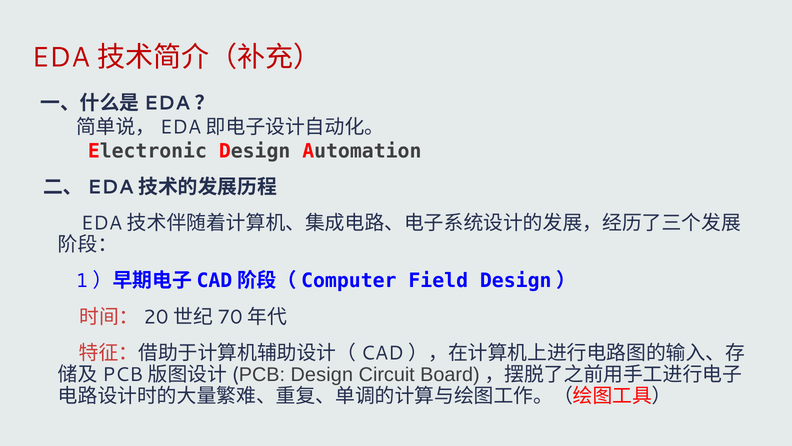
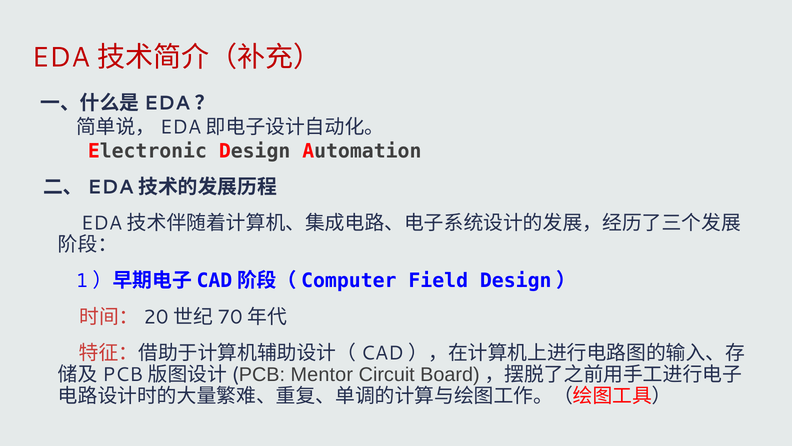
Design at (322, 374): Design -> Mentor
